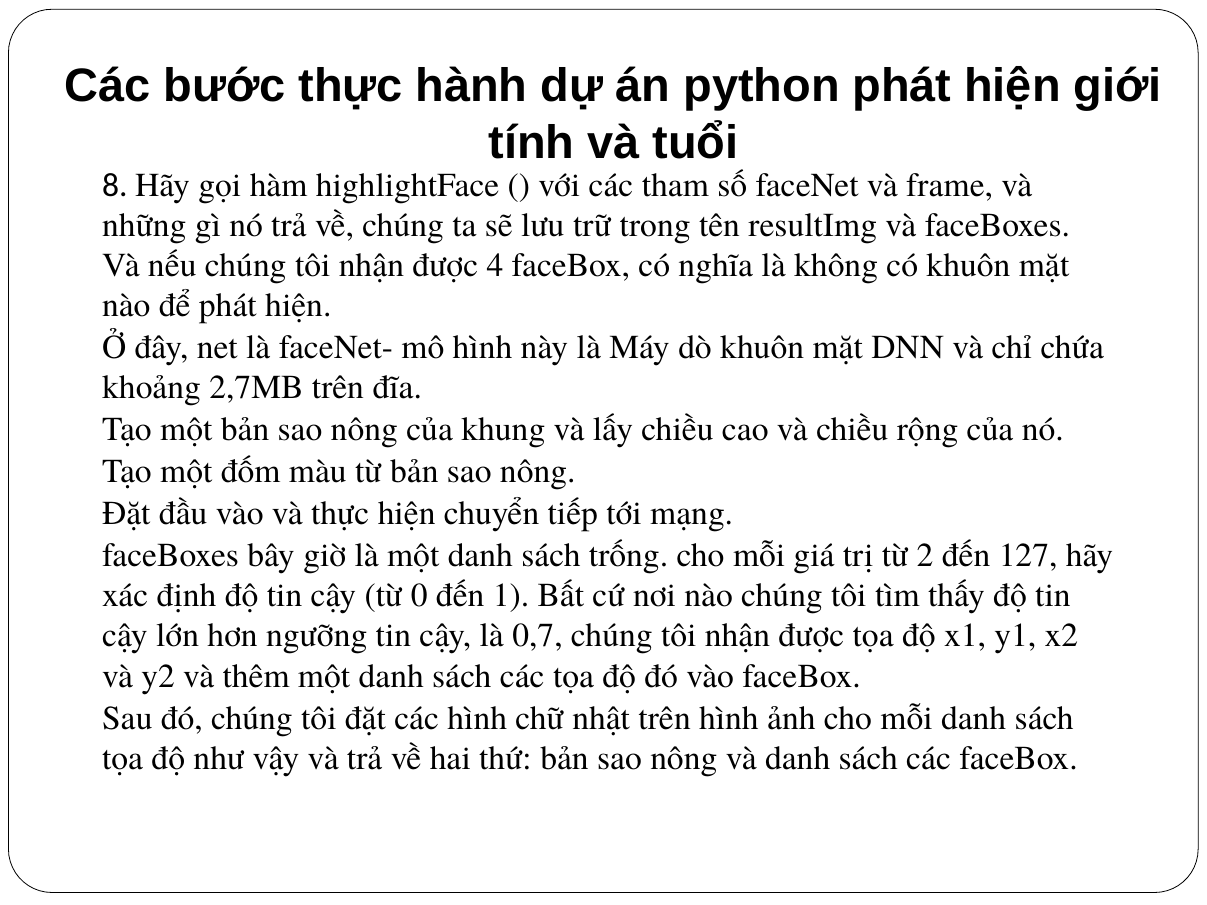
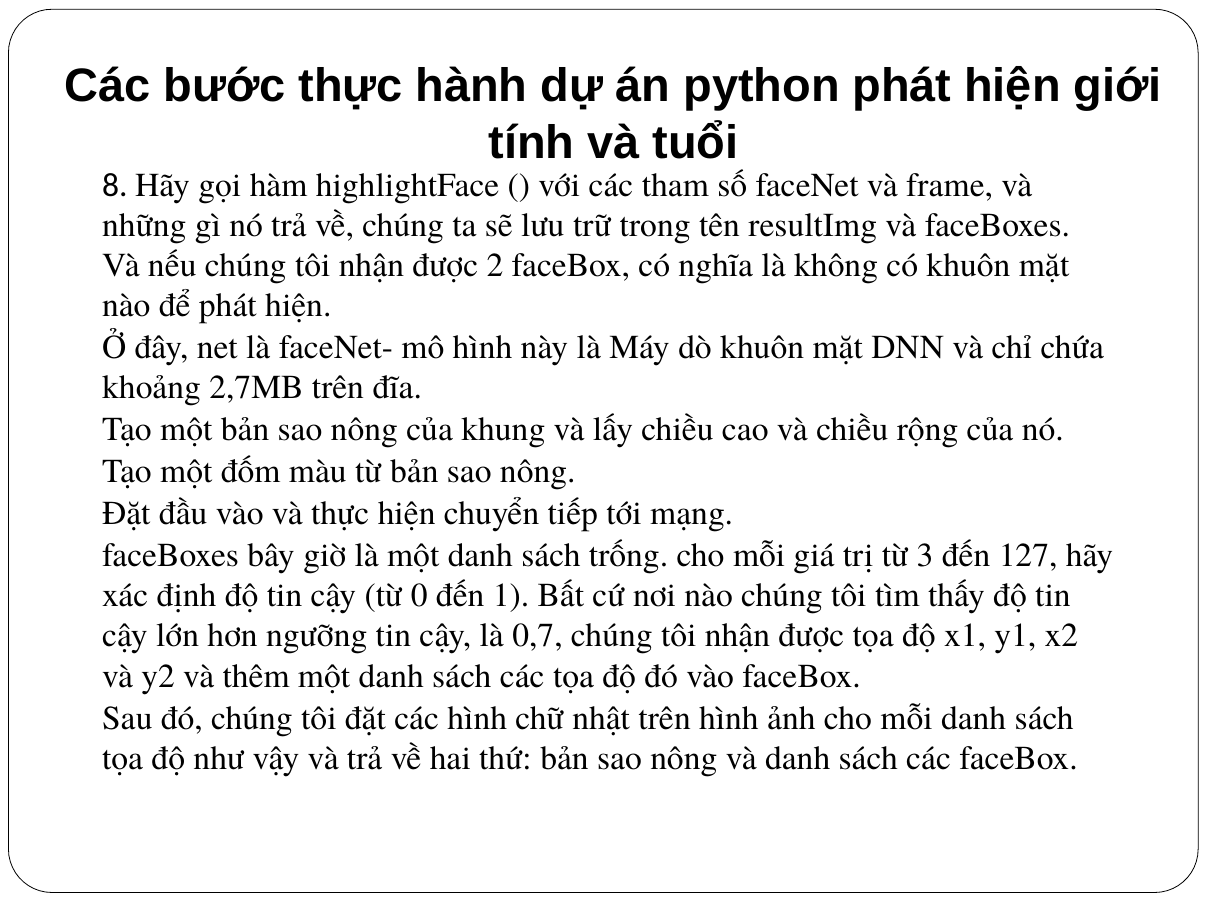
4: 4 -> 2
2: 2 -> 3
